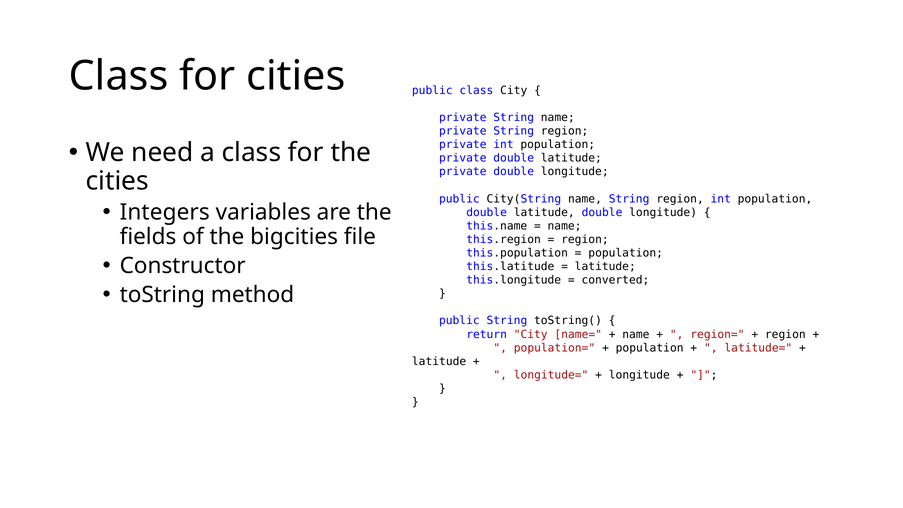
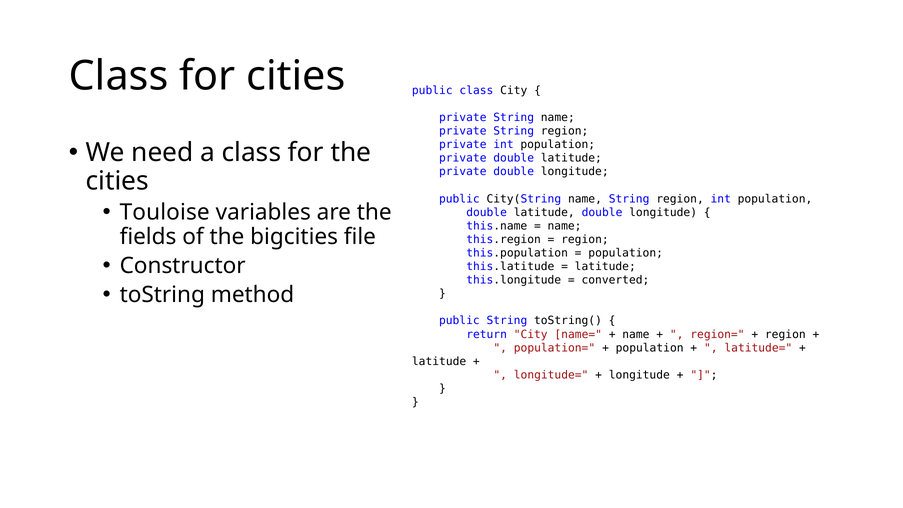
Integers: Integers -> Touloise
